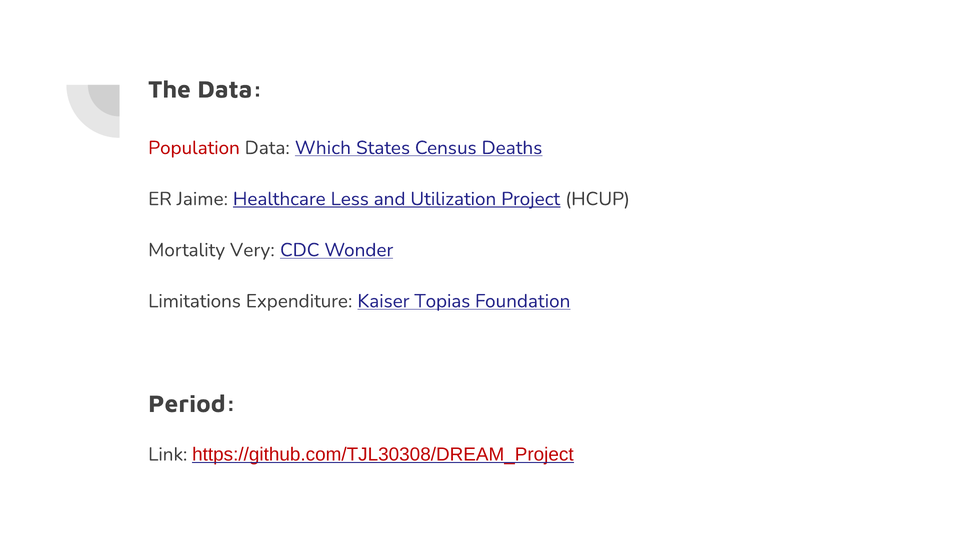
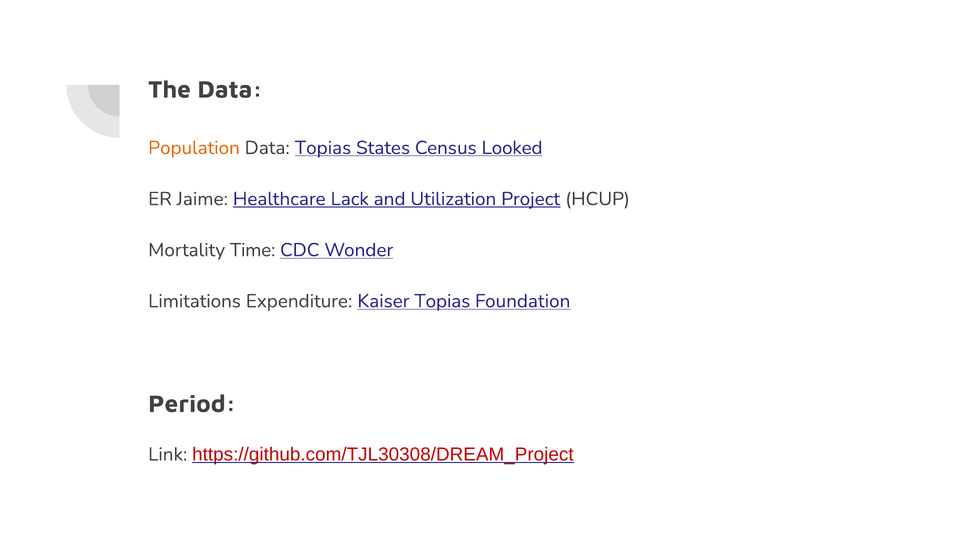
Population colour: red -> orange
Data Which: Which -> Topias
Deaths: Deaths -> Looked
Less: Less -> Lack
Very: Very -> Time
